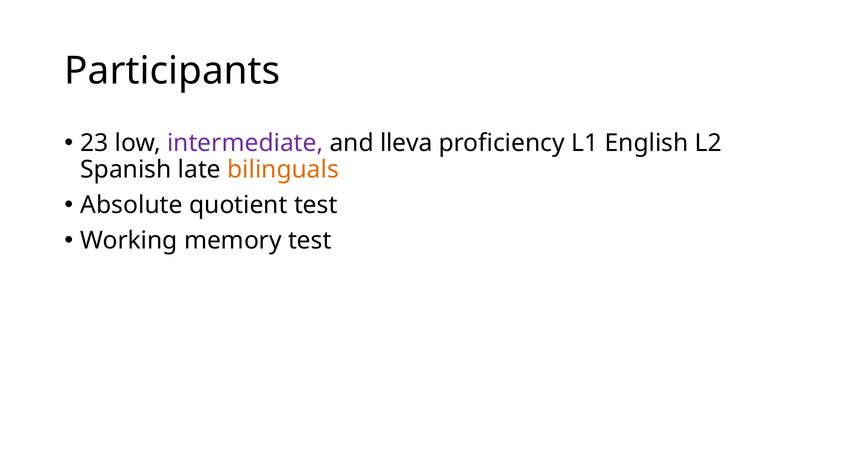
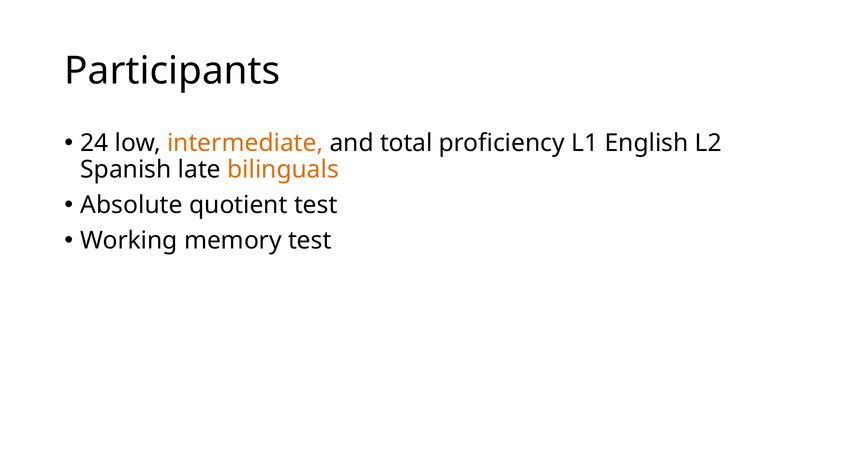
23: 23 -> 24
intermediate colour: purple -> orange
lleva: lleva -> total
